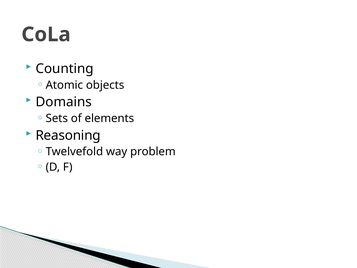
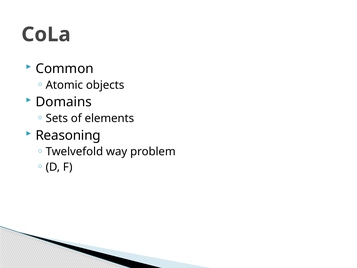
Counting: Counting -> Common
